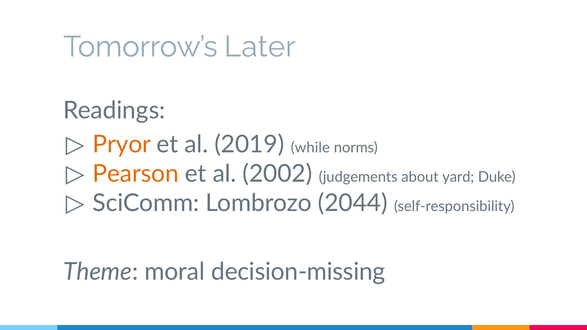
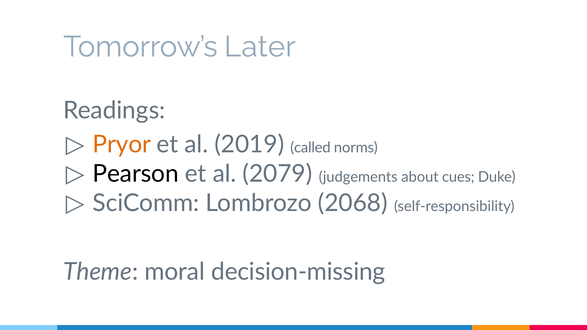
while: while -> called
Pearson colour: orange -> black
2002: 2002 -> 2079
yard: yard -> cues
2044: 2044 -> 2068
